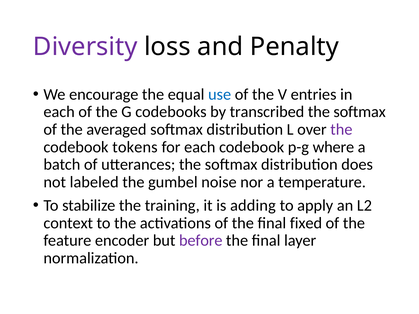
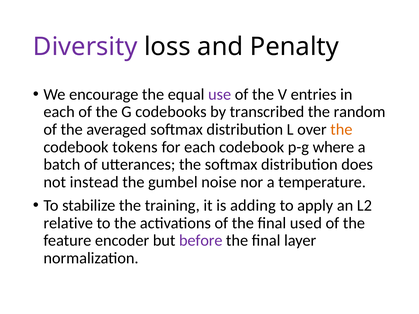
use colour: blue -> purple
softmax at (360, 112): softmax -> random
the at (341, 130) colour: purple -> orange
labeled: labeled -> instead
context: context -> relative
fixed: fixed -> used
